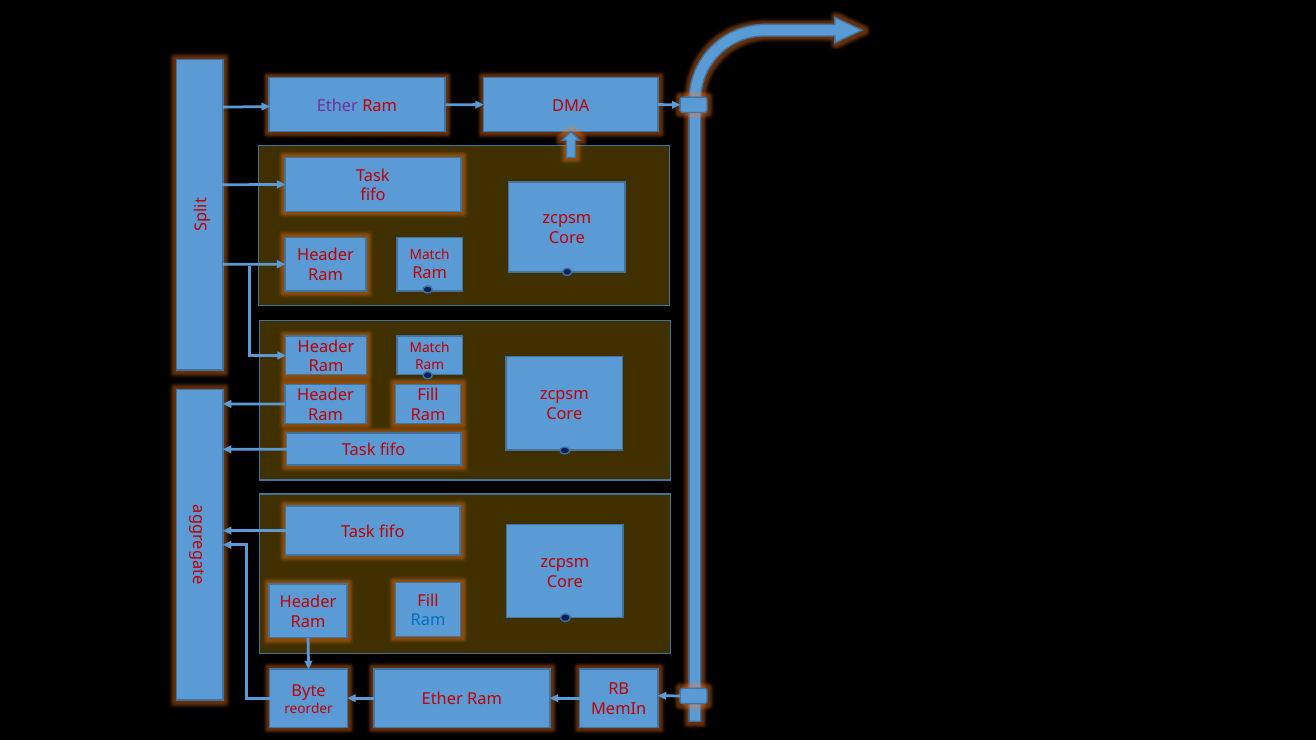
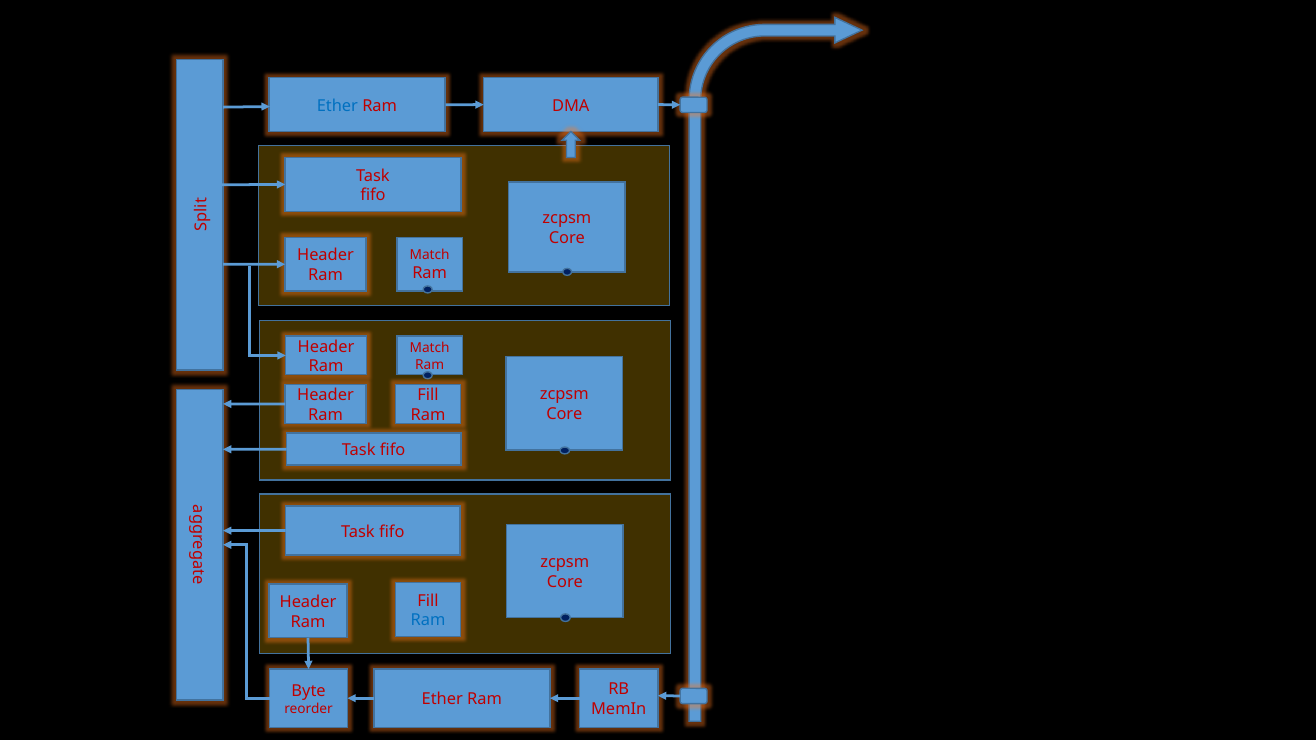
Ether at (337, 106) colour: purple -> blue
